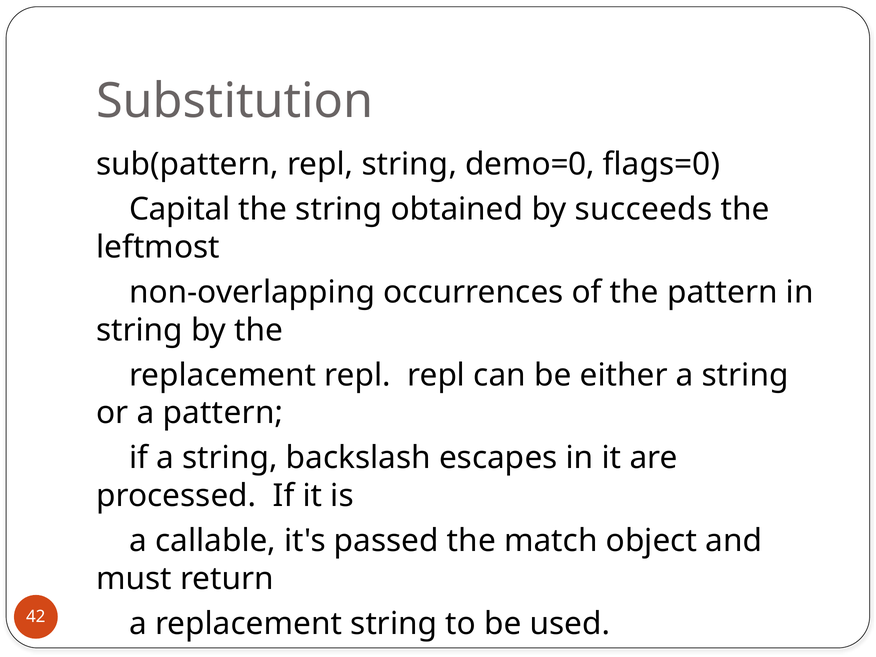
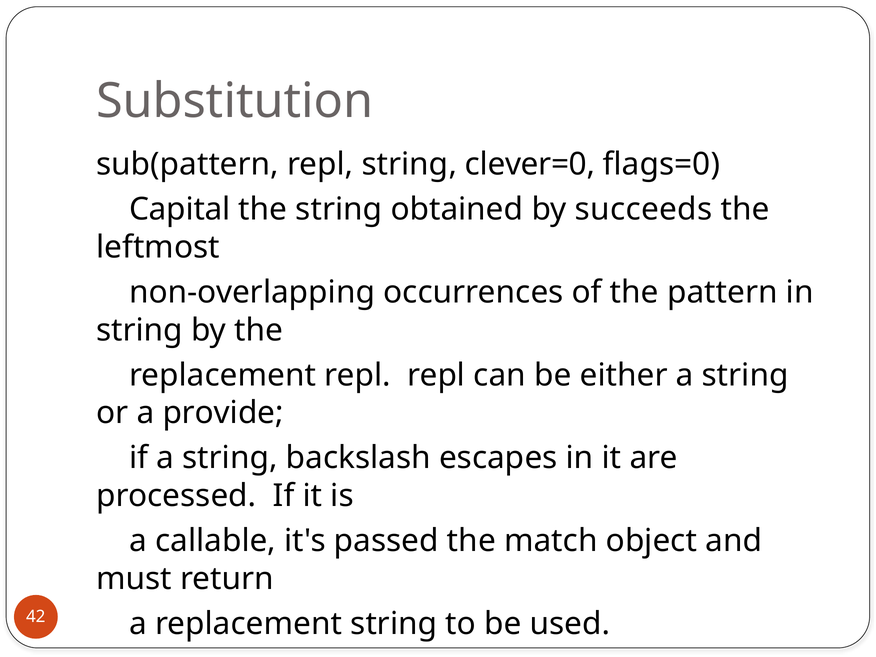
demo=0: demo=0 -> clever=0
a pattern: pattern -> provide
